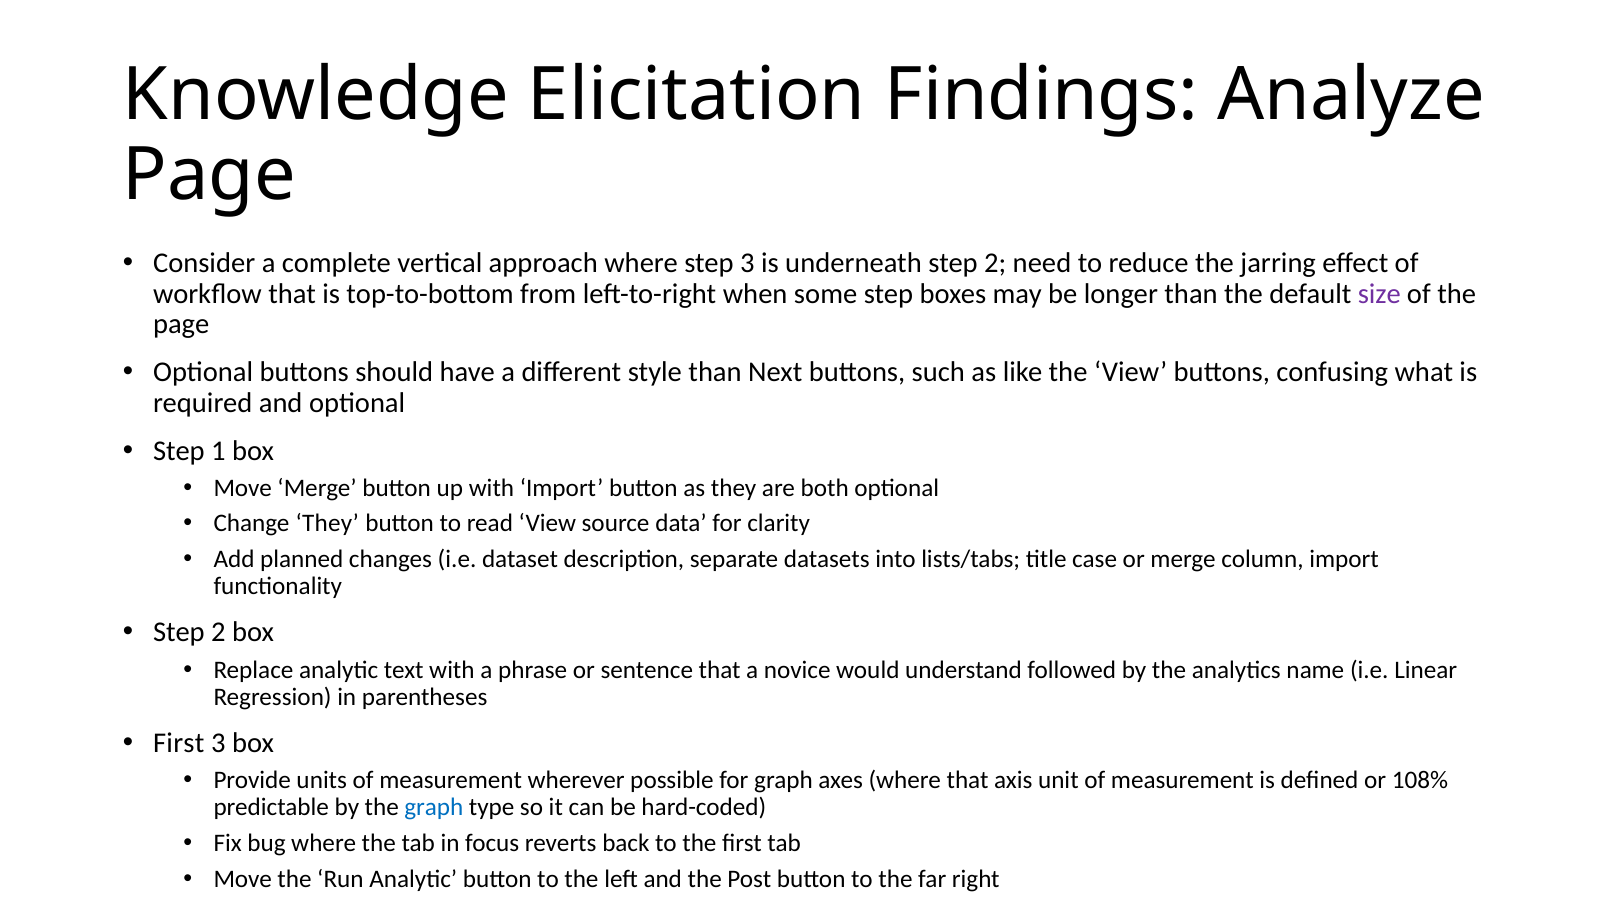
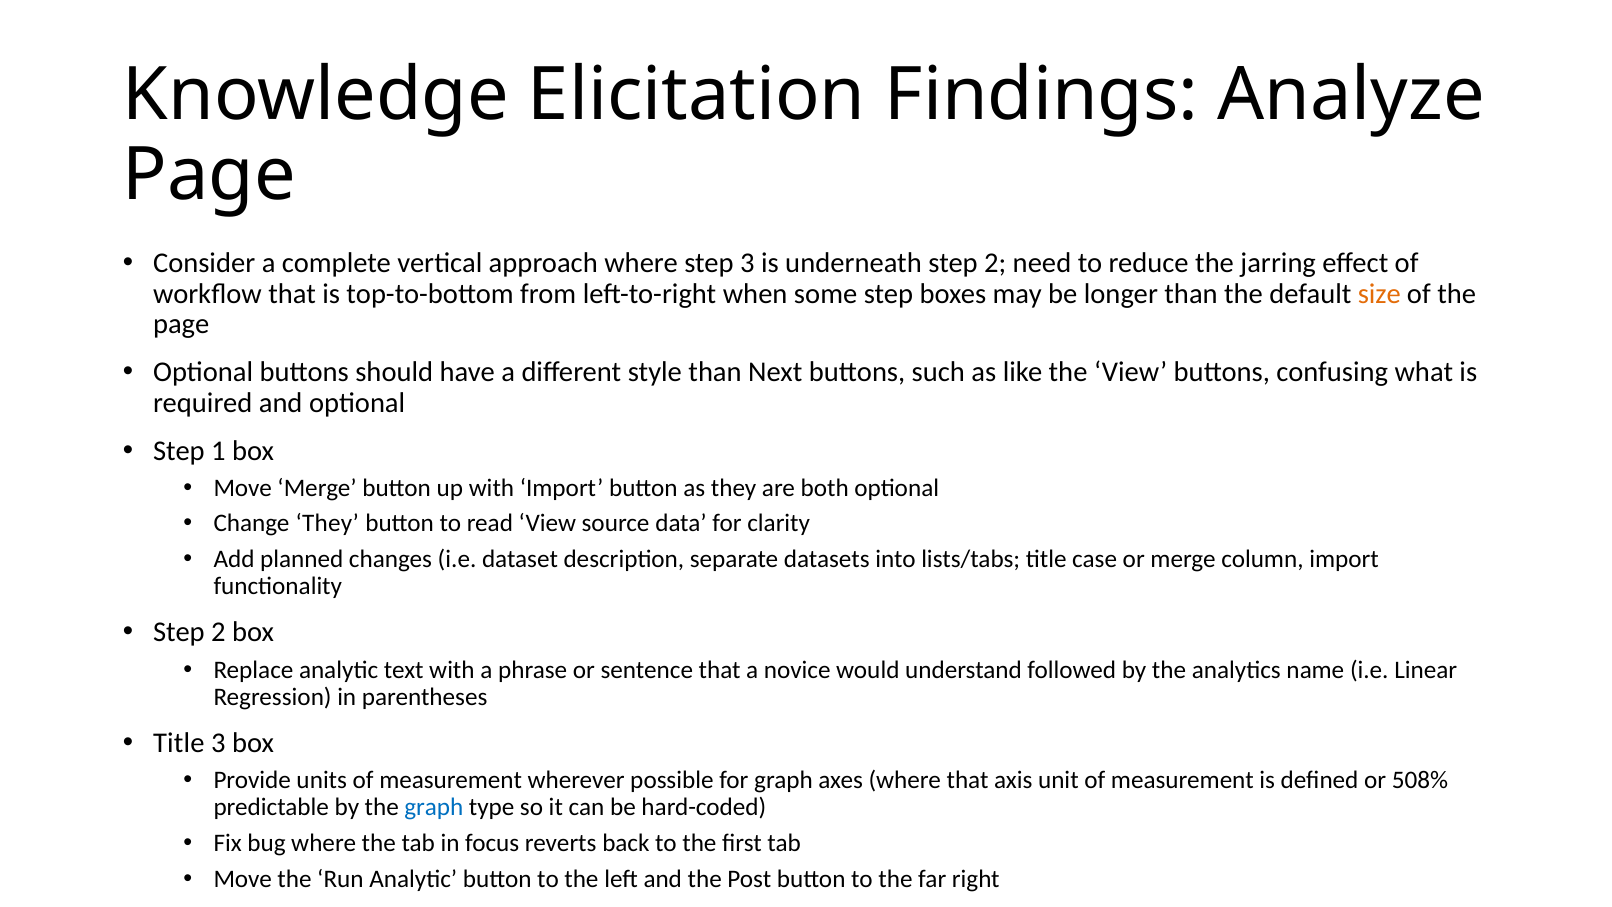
size colour: purple -> orange
First at (179, 743): First -> Title
108%: 108% -> 508%
